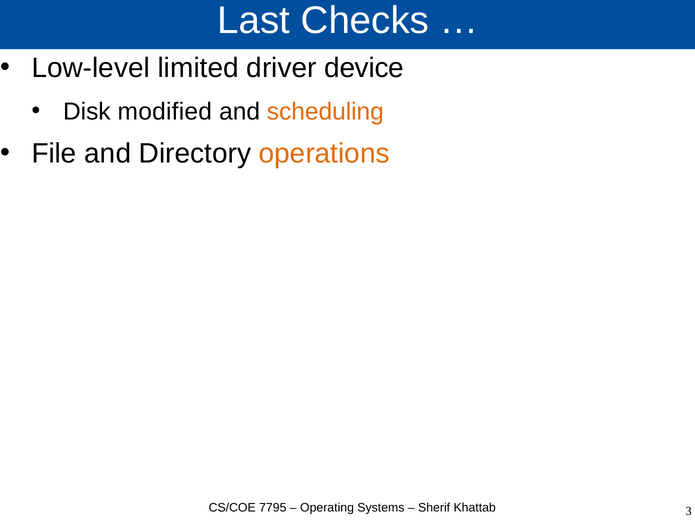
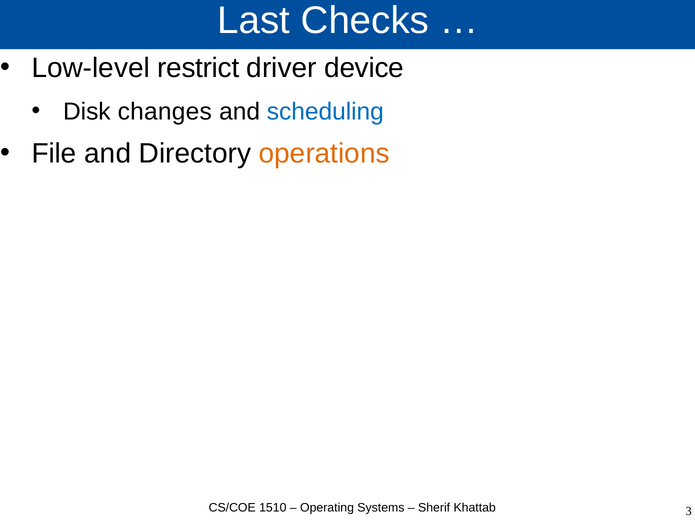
limited: limited -> restrict
modified: modified -> changes
scheduling colour: orange -> blue
7795: 7795 -> 1510
